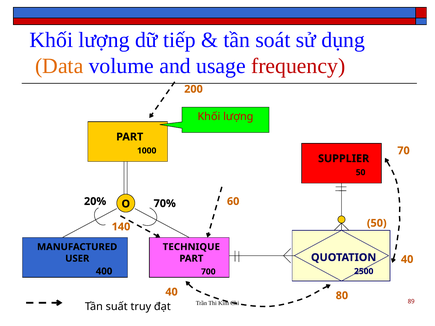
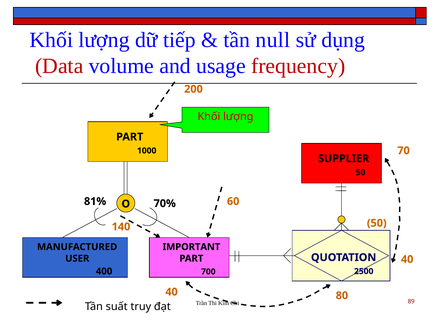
soát: soát -> null
Data colour: orange -> red
20%: 20% -> 81%
TECHNIQUE: TECHNIQUE -> IMPORTANT
